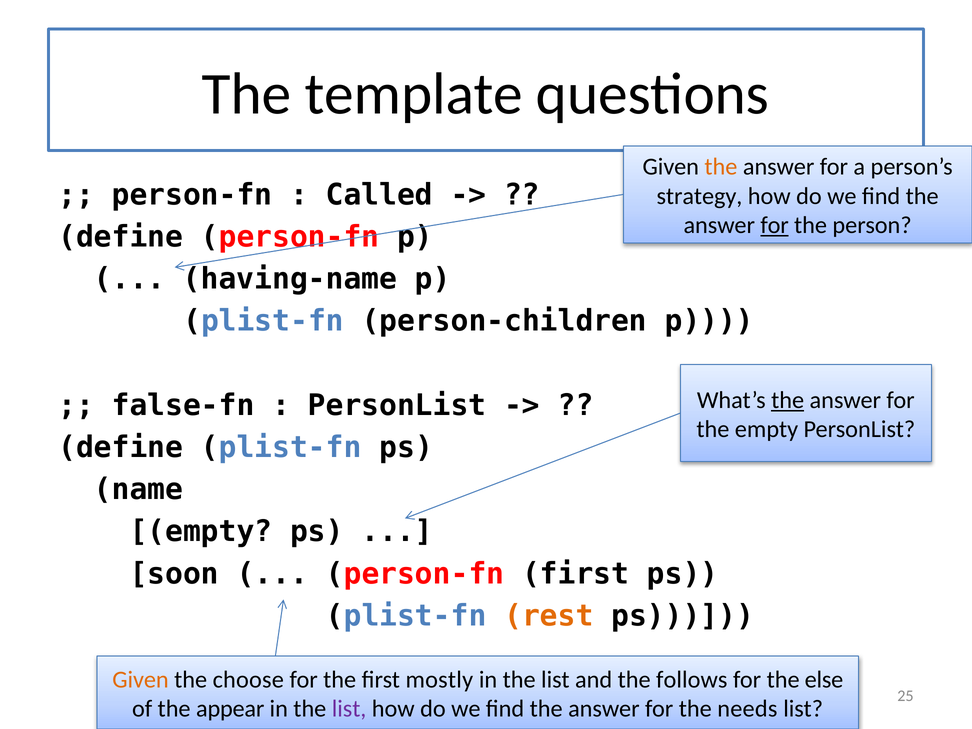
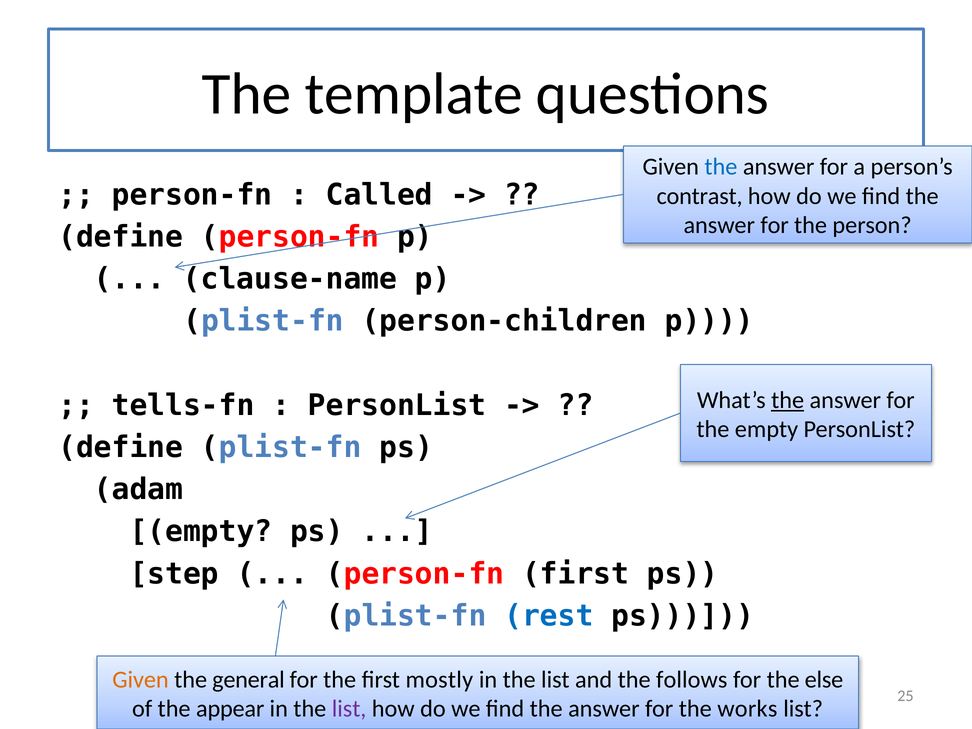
the at (721, 167) colour: orange -> blue
strategy: strategy -> contrast
for at (775, 225) underline: present -> none
having-name: having-name -> clause-name
false-fn: false-fn -> tells-fn
name: name -> adam
soon: soon -> step
rest colour: orange -> blue
choose: choose -> general
needs: needs -> works
